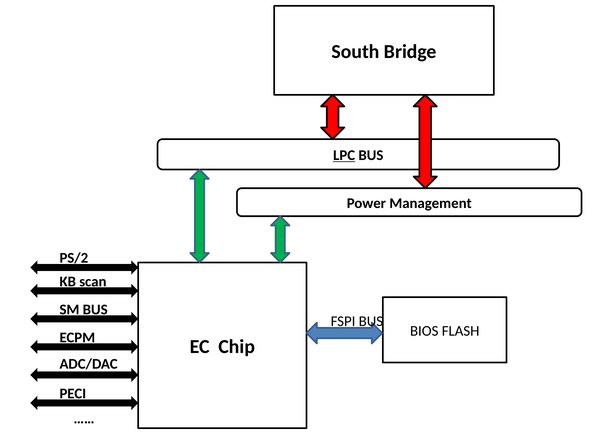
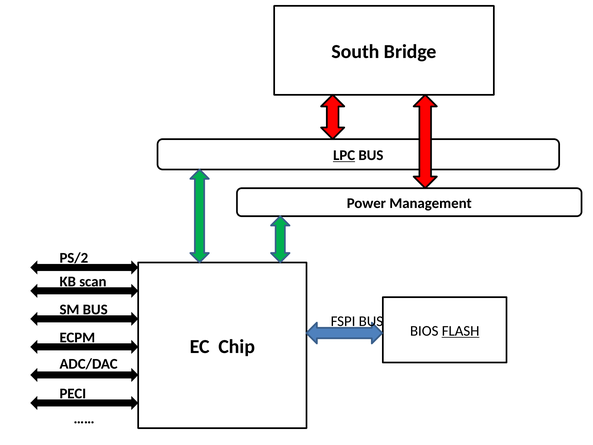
FLASH underline: none -> present
